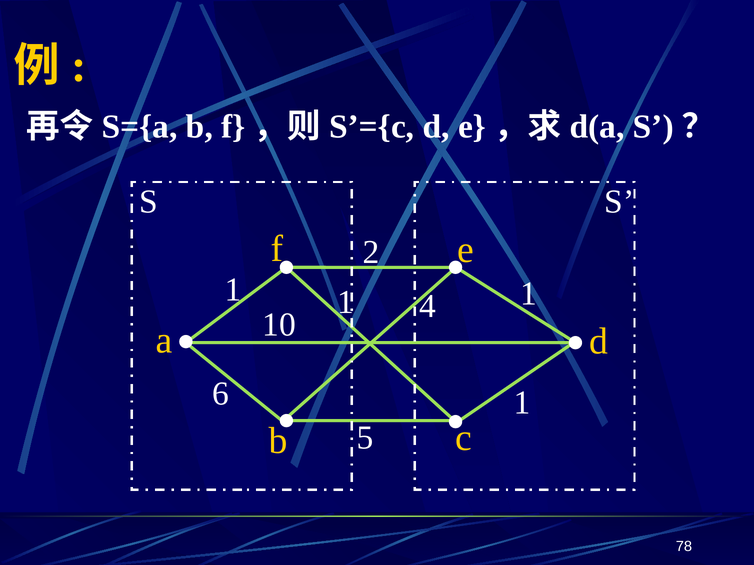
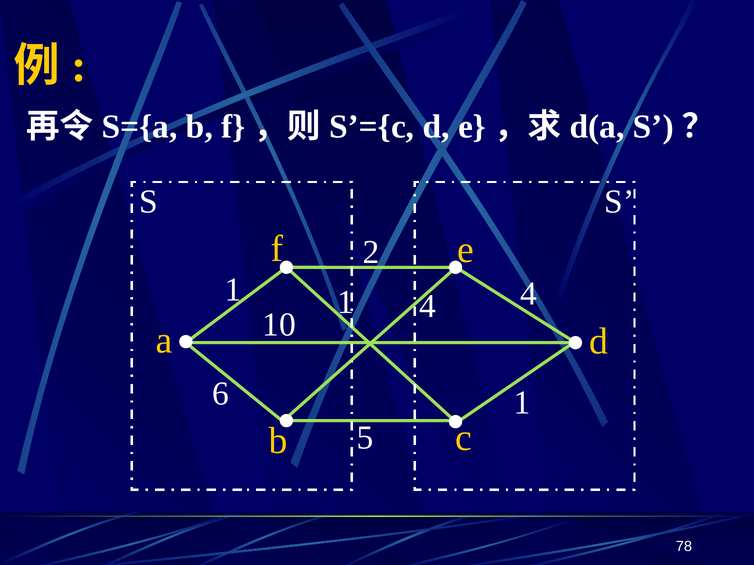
4 1: 1 -> 4
